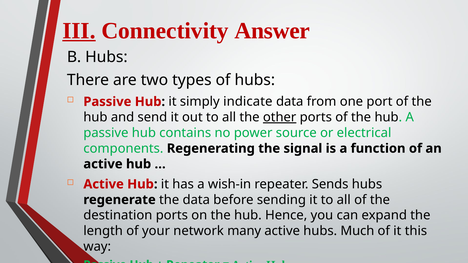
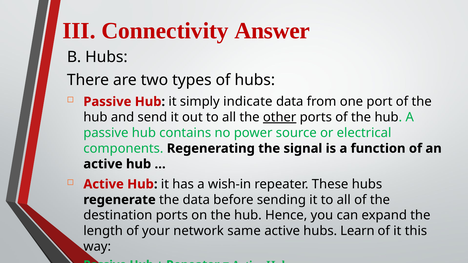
III underline: present -> none
Sends: Sends -> These
many: many -> same
Much: Much -> Learn
